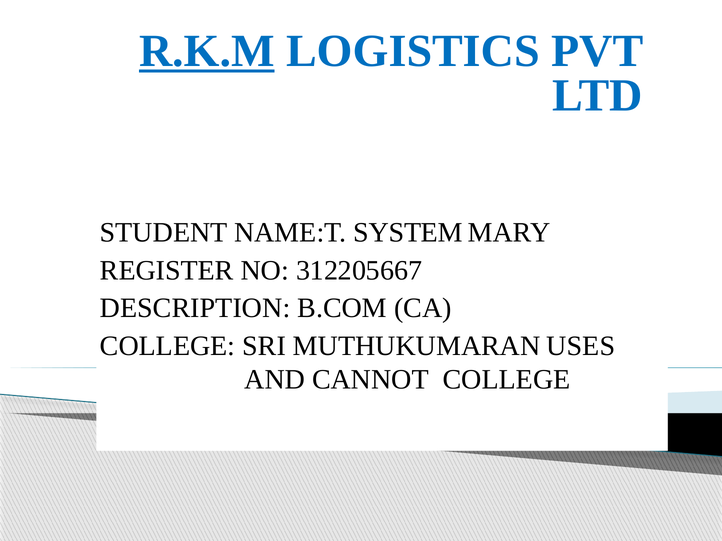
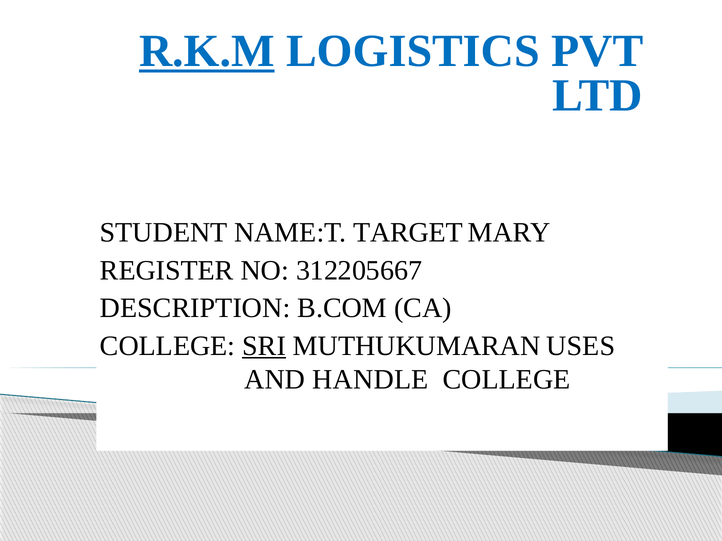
SYSTEM: SYSTEM -> TARGET
SRI underline: none -> present
CANNOT: CANNOT -> HANDLE
